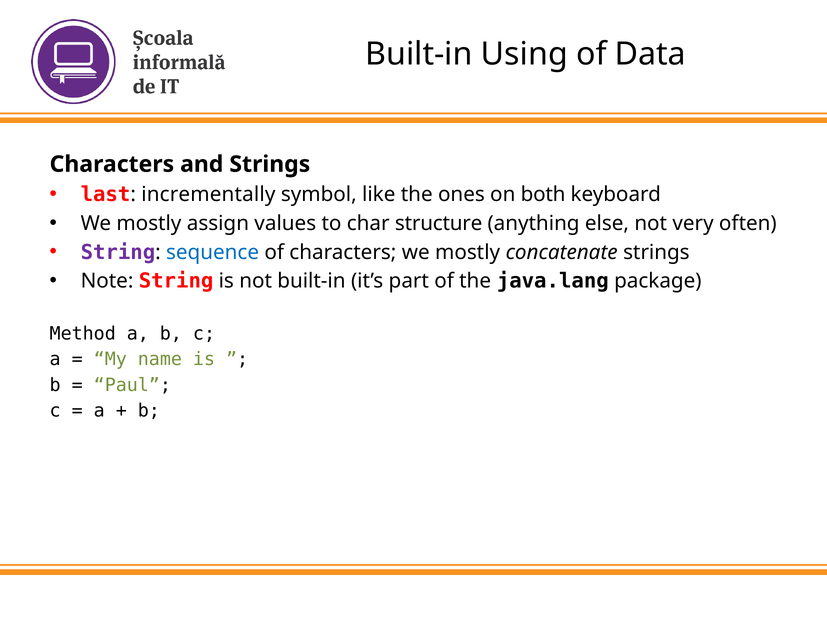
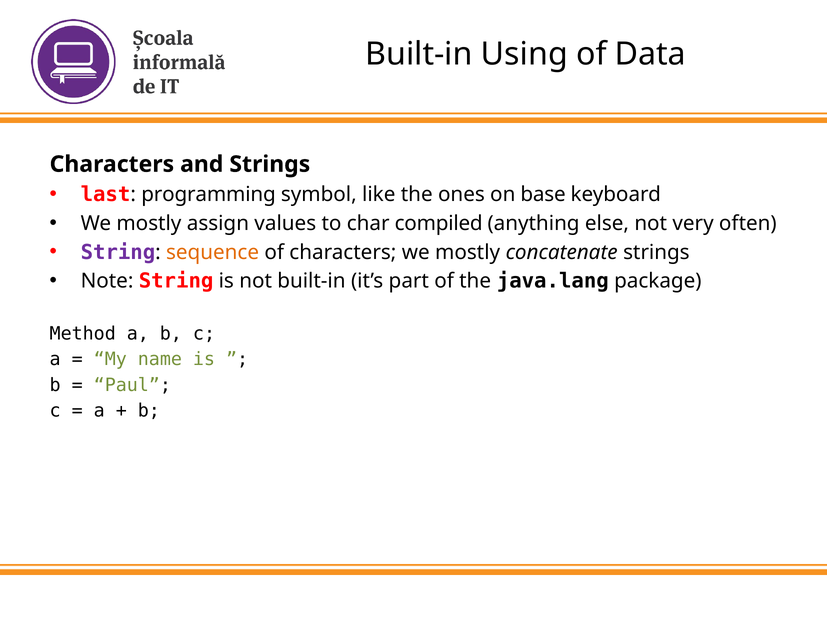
incrementally: incrementally -> programming
both: both -> base
structure: structure -> compiled
sequence colour: blue -> orange
